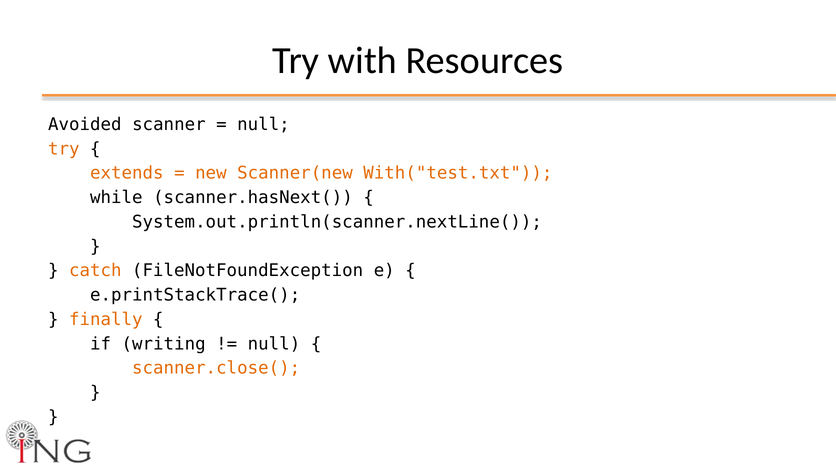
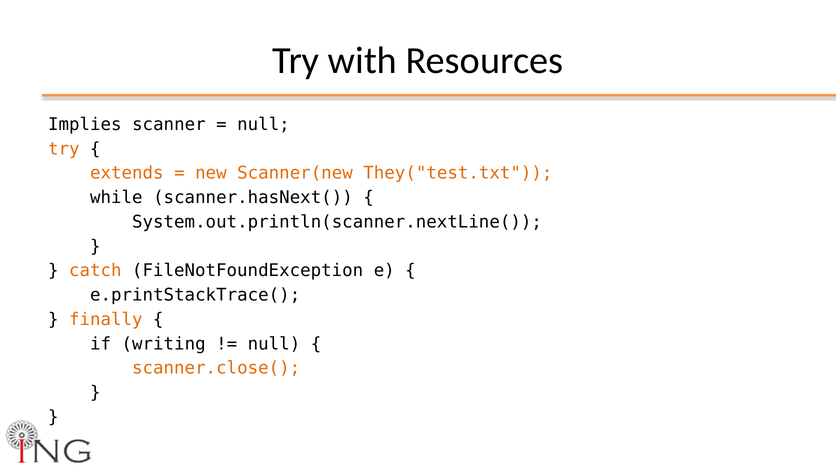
Avoided: Avoided -> Implies
With("test.txt: With("test.txt -> They("test.txt
